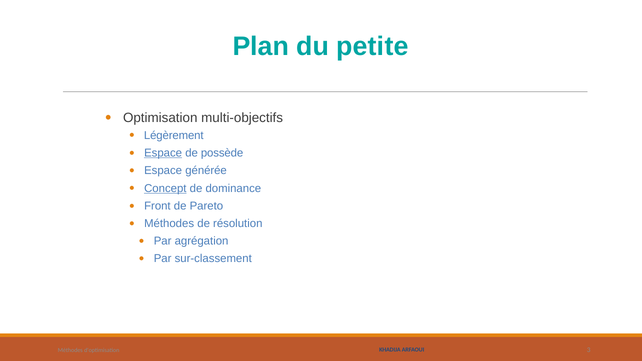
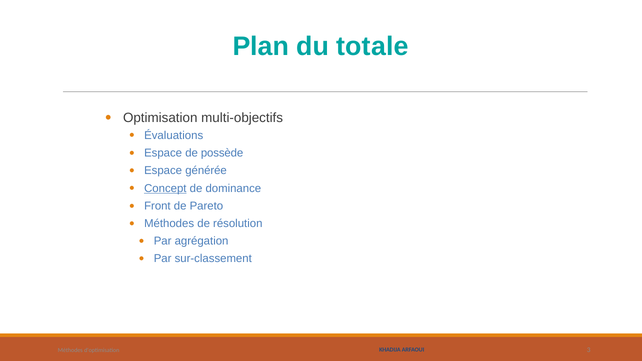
petite: petite -> totale
Légèrement: Légèrement -> Évaluations
Espace at (163, 153) underline: present -> none
